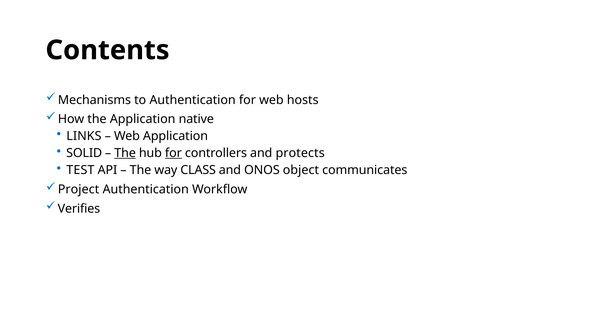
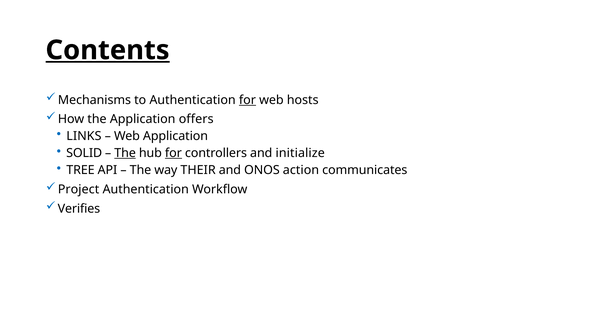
Contents underline: none -> present
for at (247, 100) underline: none -> present
native: native -> offers
protects: protects -> initialize
TEST: TEST -> TREE
CLASS: CLASS -> THEIR
object: object -> action
